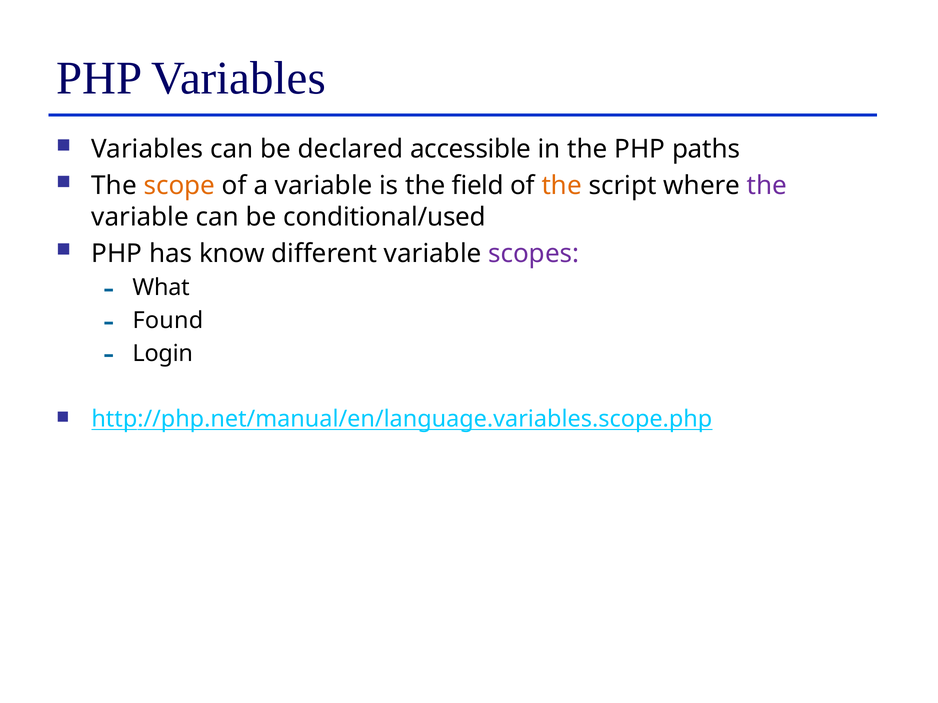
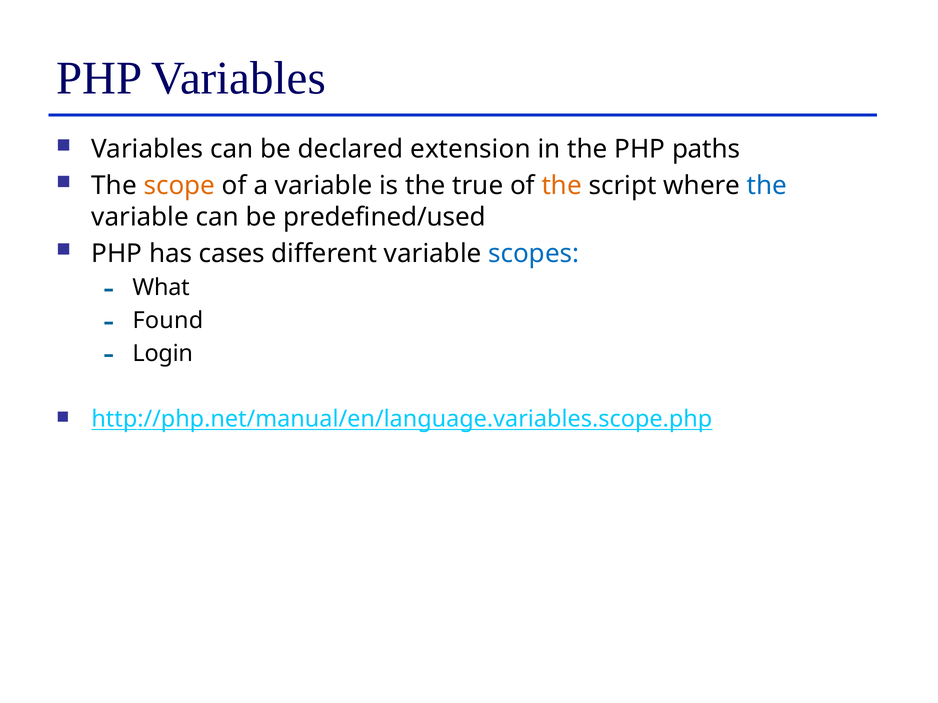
accessible: accessible -> extension
field: field -> true
the at (767, 186) colour: purple -> blue
conditional/used: conditional/used -> predefined/used
know: know -> cases
scopes colour: purple -> blue
